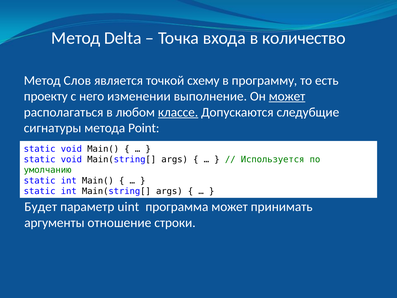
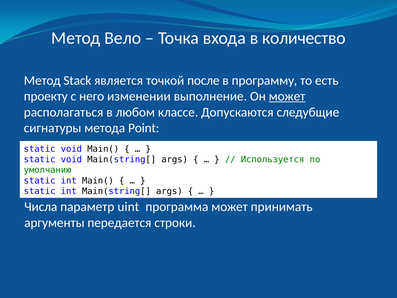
Delta: Delta -> Вело
Слов: Слов -> Stack
схему: схему -> после
классе underline: present -> none
Будет: Будет -> Числа
отношение: отношение -> передается
